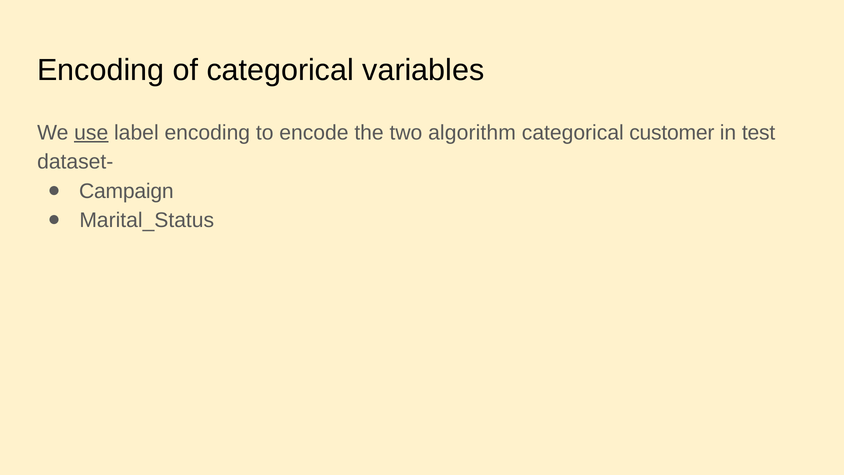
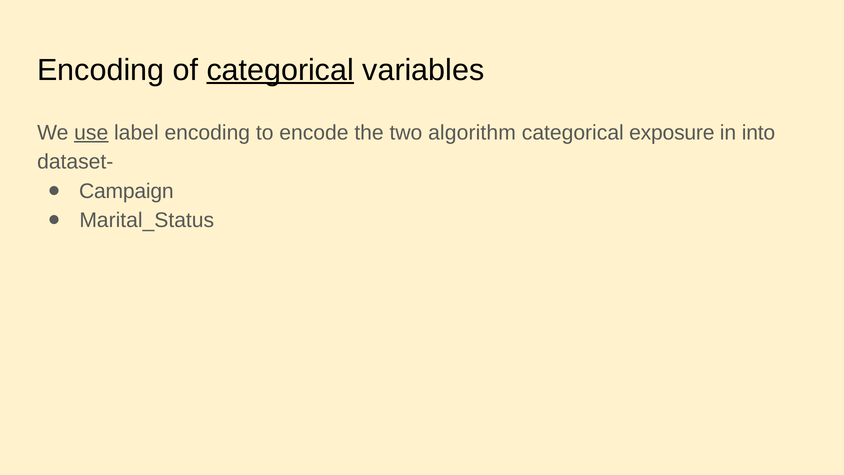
categorical at (280, 70) underline: none -> present
customer: customer -> exposure
test: test -> into
